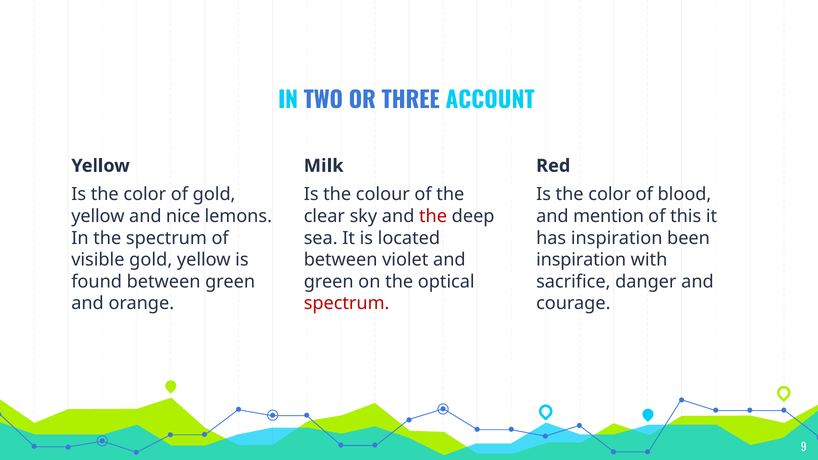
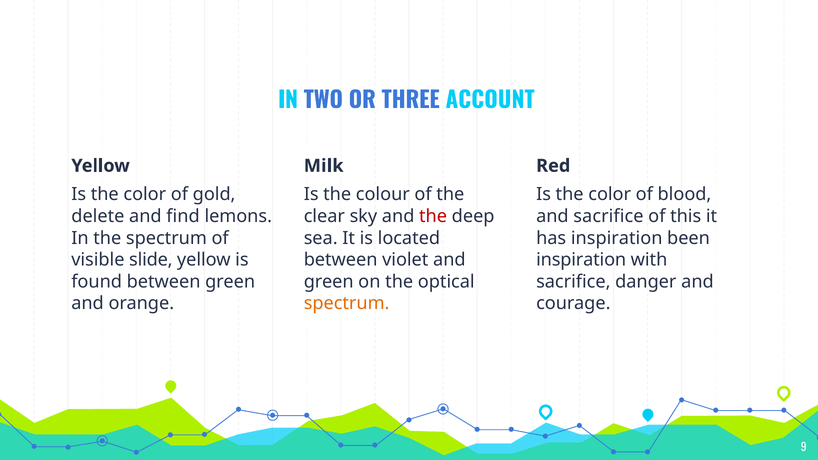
yellow at (98, 216): yellow -> delete
nice: nice -> find
and mention: mention -> sacrifice
visible gold: gold -> slide
spectrum at (347, 303) colour: red -> orange
